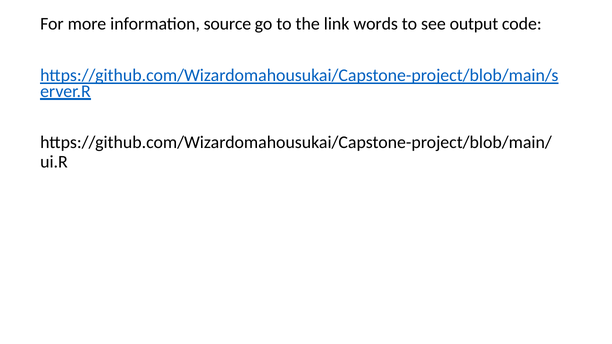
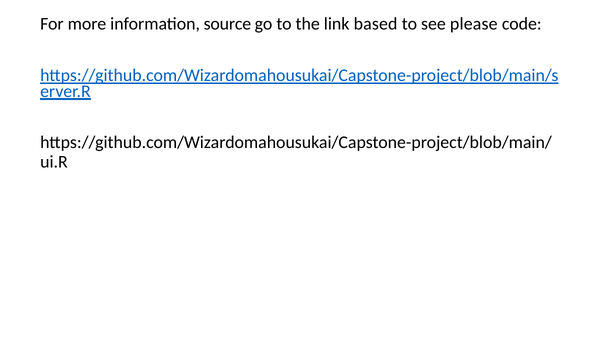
words: words -> based
output: output -> please
